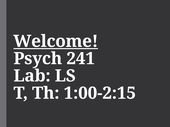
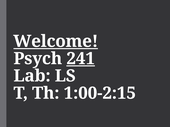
241 underline: none -> present
